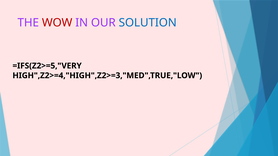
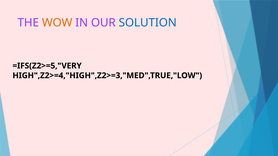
WOW colour: red -> orange
